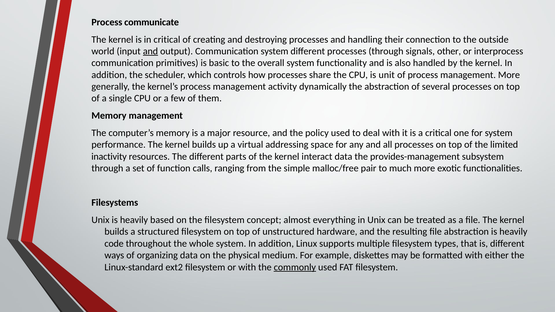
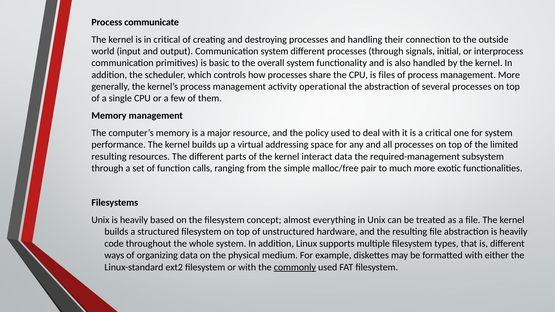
and at (150, 51) underline: present -> none
other: other -> initial
unit: unit -> files
dynamically: dynamically -> operational
inactivity at (109, 157): inactivity -> resulting
provides-management: provides-management -> required-management
